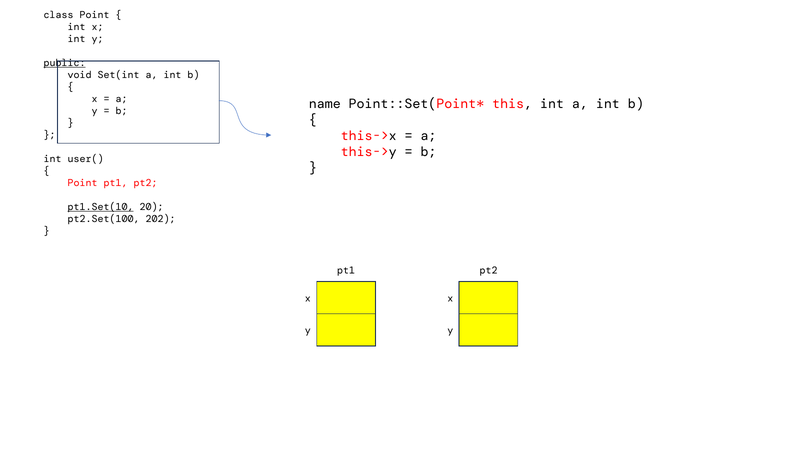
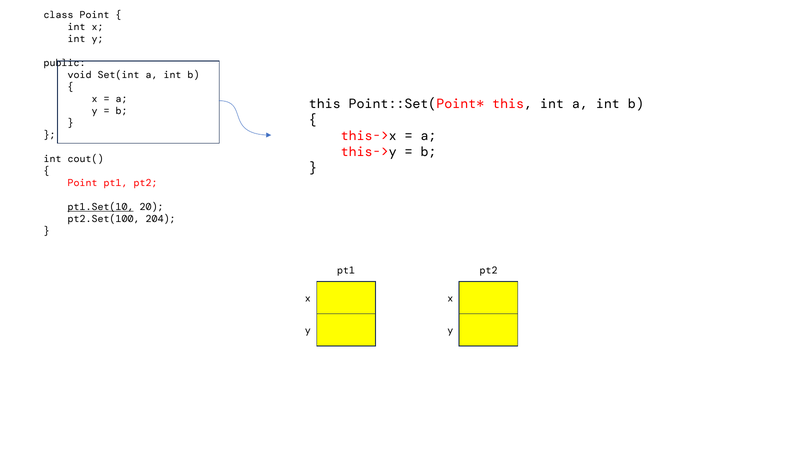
public underline: present -> none
name at (325, 104): name -> this
user(: user( -> cout(
202: 202 -> 204
